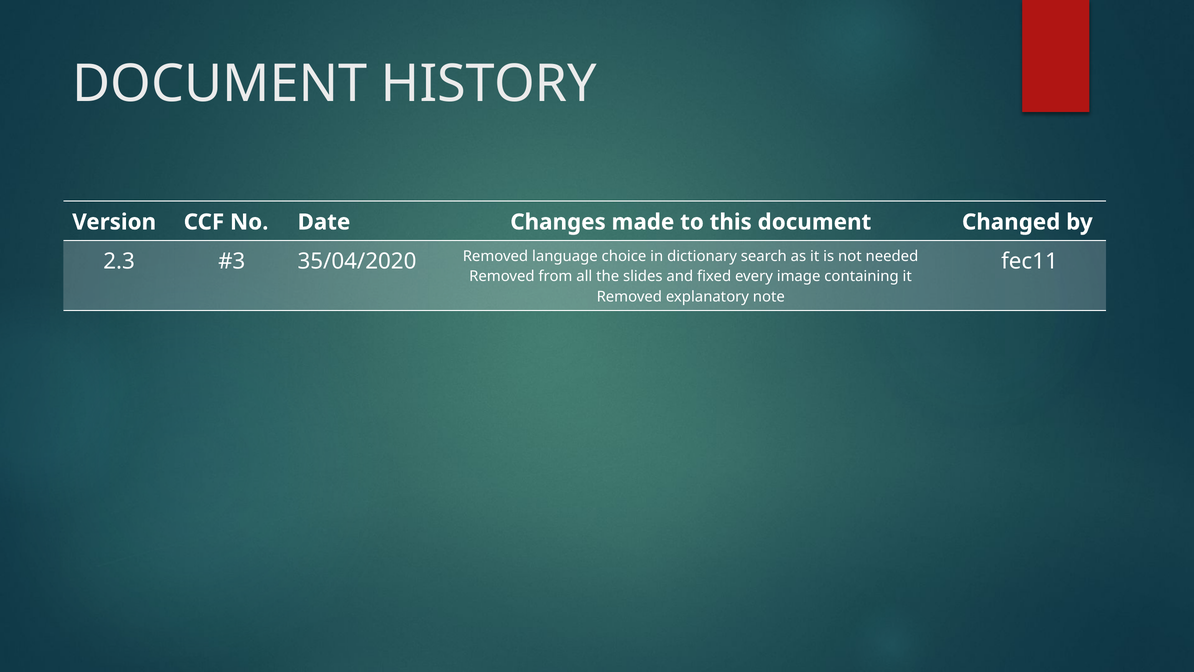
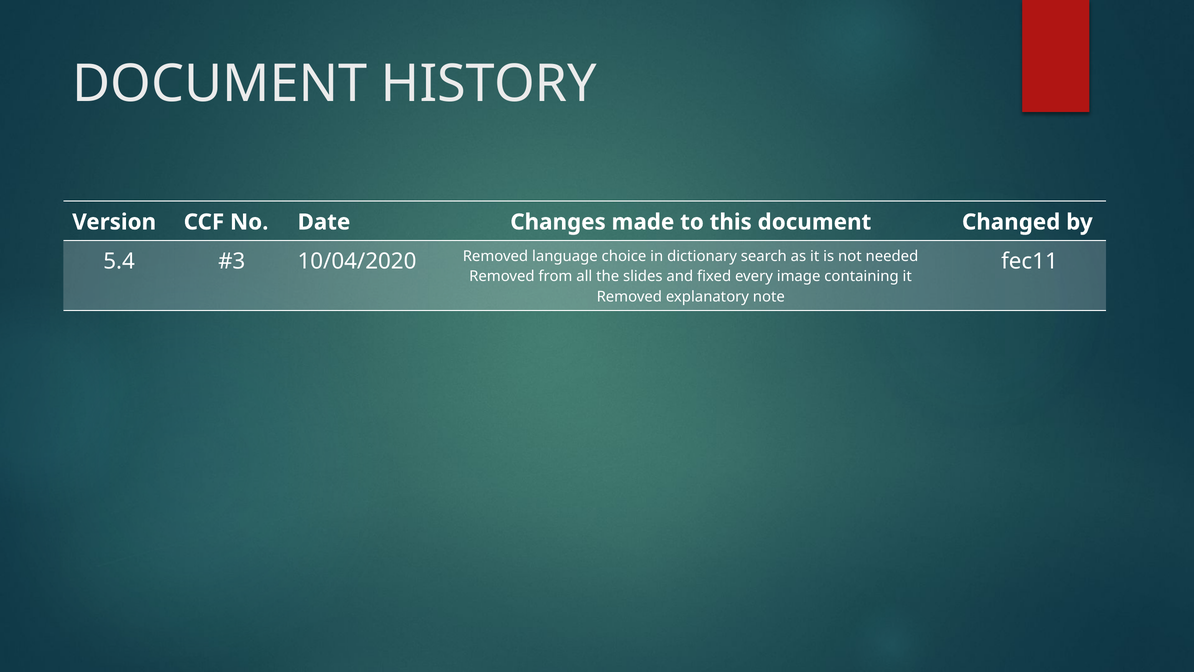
2.3: 2.3 -> 5.4
35/04/2020: 35/04/2020 -> 10/04/2020
